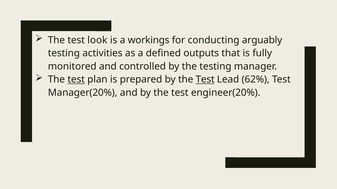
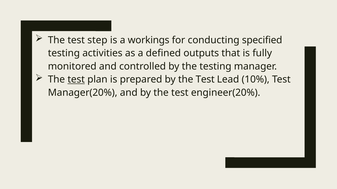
look: look -> step
arguably: arguably -> specified
Test at (205, 80) underline: present -> none
62%: 62% -> 10%
